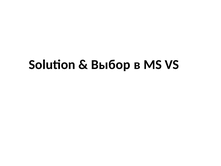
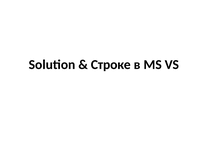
Выбор: Выбор -> Строке
